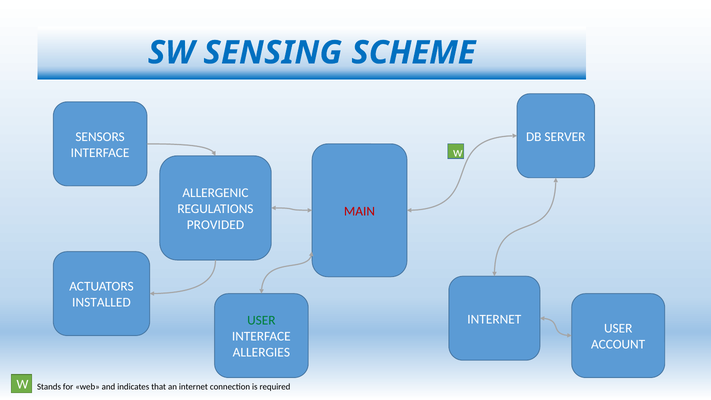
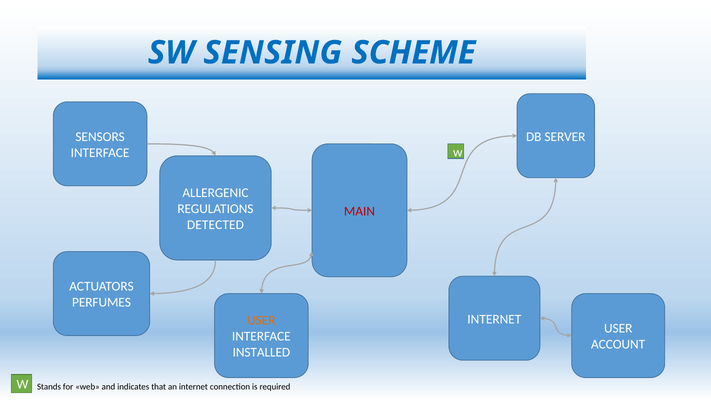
PROVIDED: PROVIDED -> DETECTED
INSTALLED: INSTALLED -> PERFUMES
USER at (261, 320) colour: green -> orange
ALLERGIES: ALLERGIES -> INSTALLED
